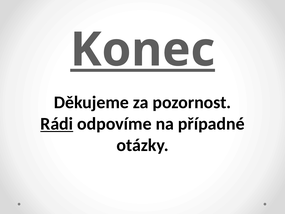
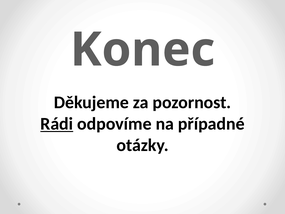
Konec underline: present -> none
